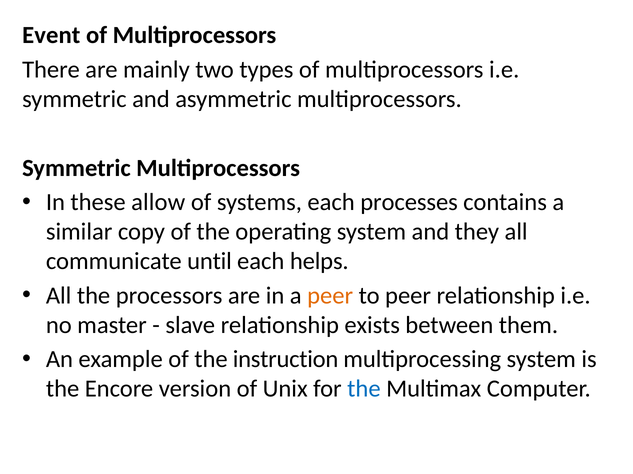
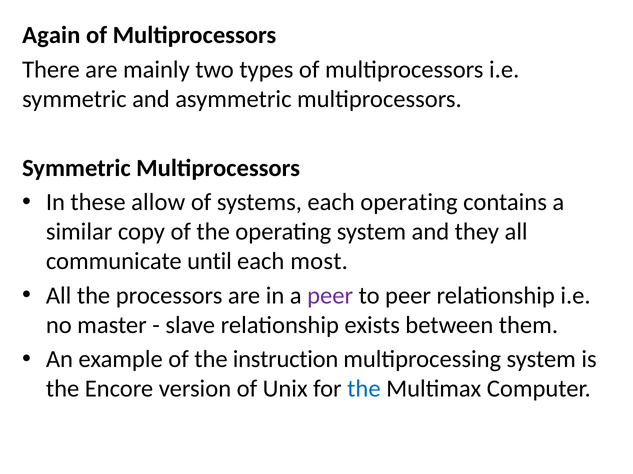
Event: Event -> Again
each processes: processes -> operating
helps: helps -> most
peer at (330, 296) colour: orange -> purple
